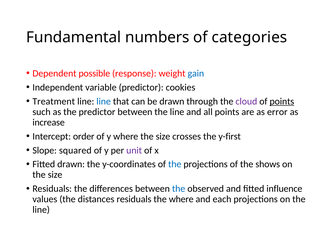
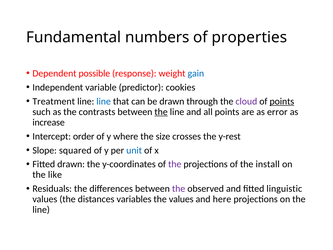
categories: categories -> properties
the predictor: predictor -> contrasts
the at (161, 112) underline: none -> present
y-first: y-first -> y-rest
unit colour: purple -> blue
the at (175, 164) colour: blue -> purple
shows: shows -> install
size at (55, 175): size -> like
the at (179, 189) colour: blue -> purple
influence: influence -> linguistic
distances residuals: residuals -> variables
the where: where -> values
each: each -> here
